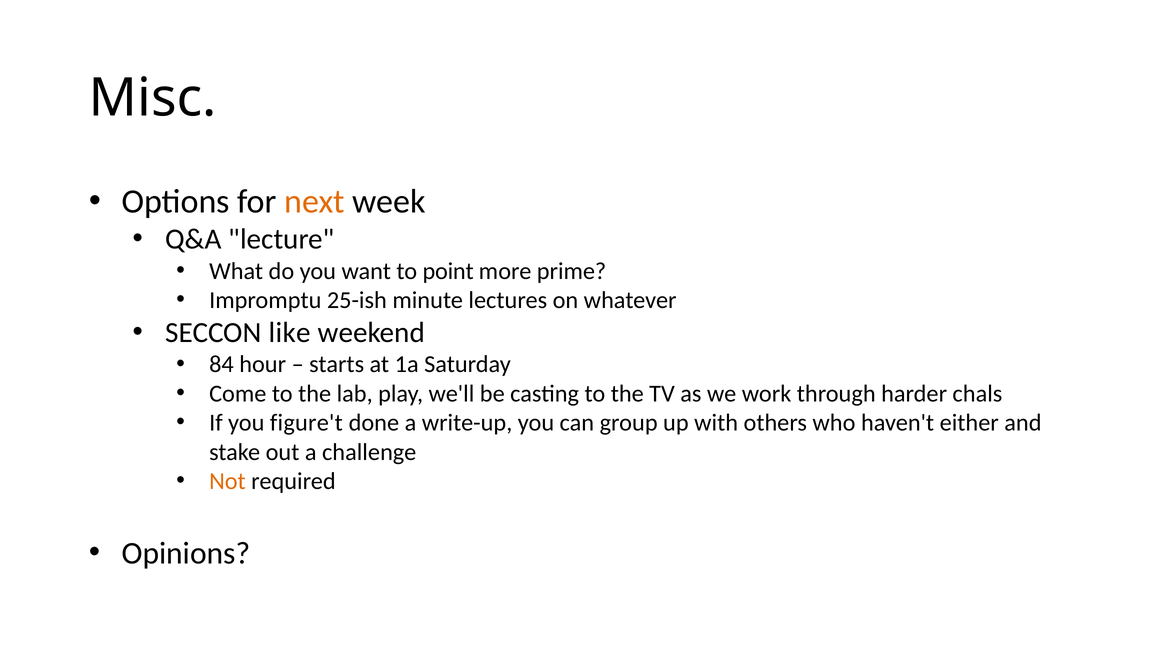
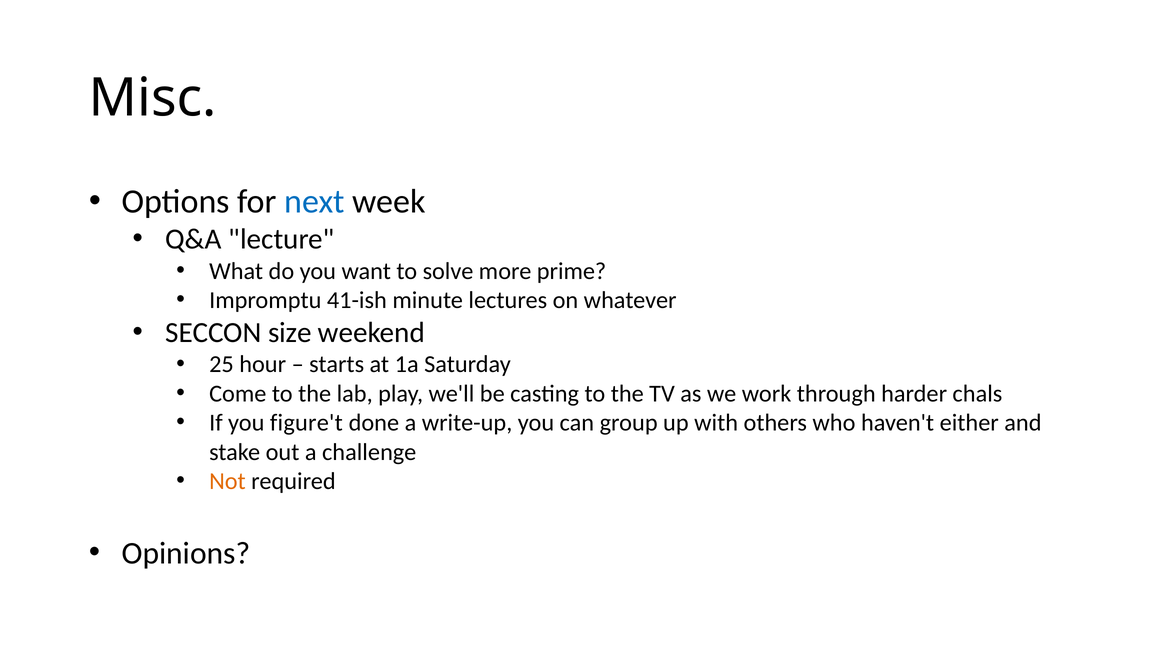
next colour: orange -> blue
point: point -> solve
25-ish: 25-ish -> 41-ish
like: like -> size
84: 84 -> 25
